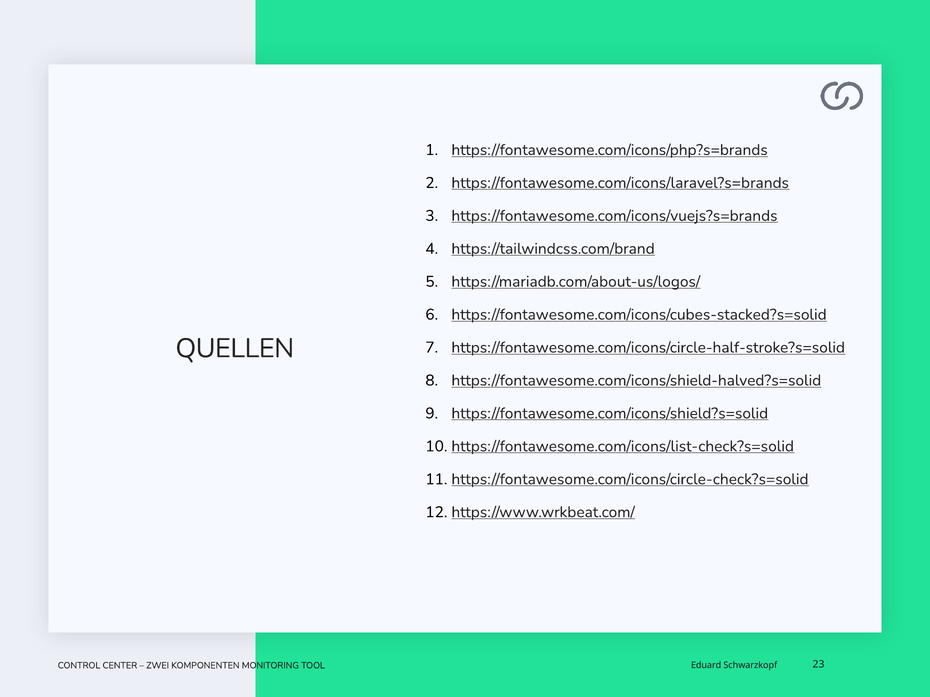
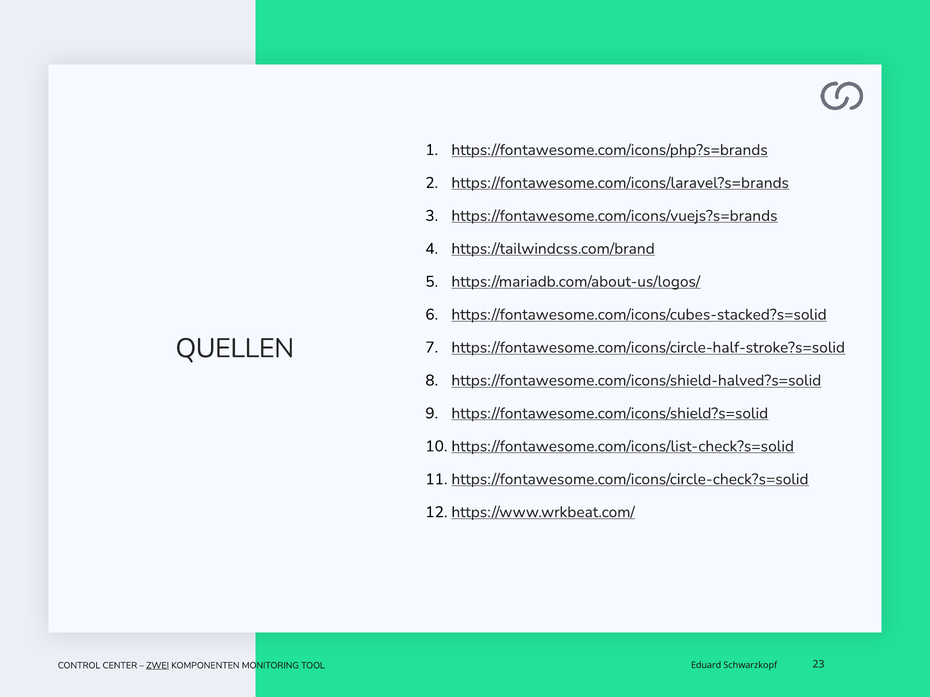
ZWEI underline: none -> present
